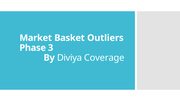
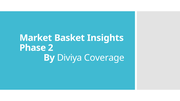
Outliers: Outliers -> Insights
3: 3 -> 2
